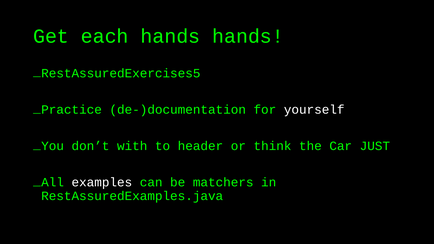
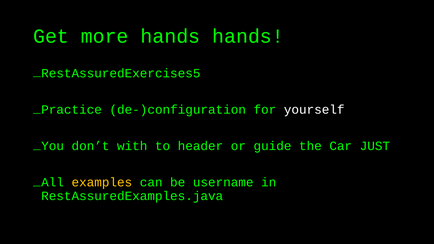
each: each -> more
de-)documentation: de-)documentation -> de-)configuration
think: think -> guide
examples colour: white -> yellow
matchers: matchers -> username
